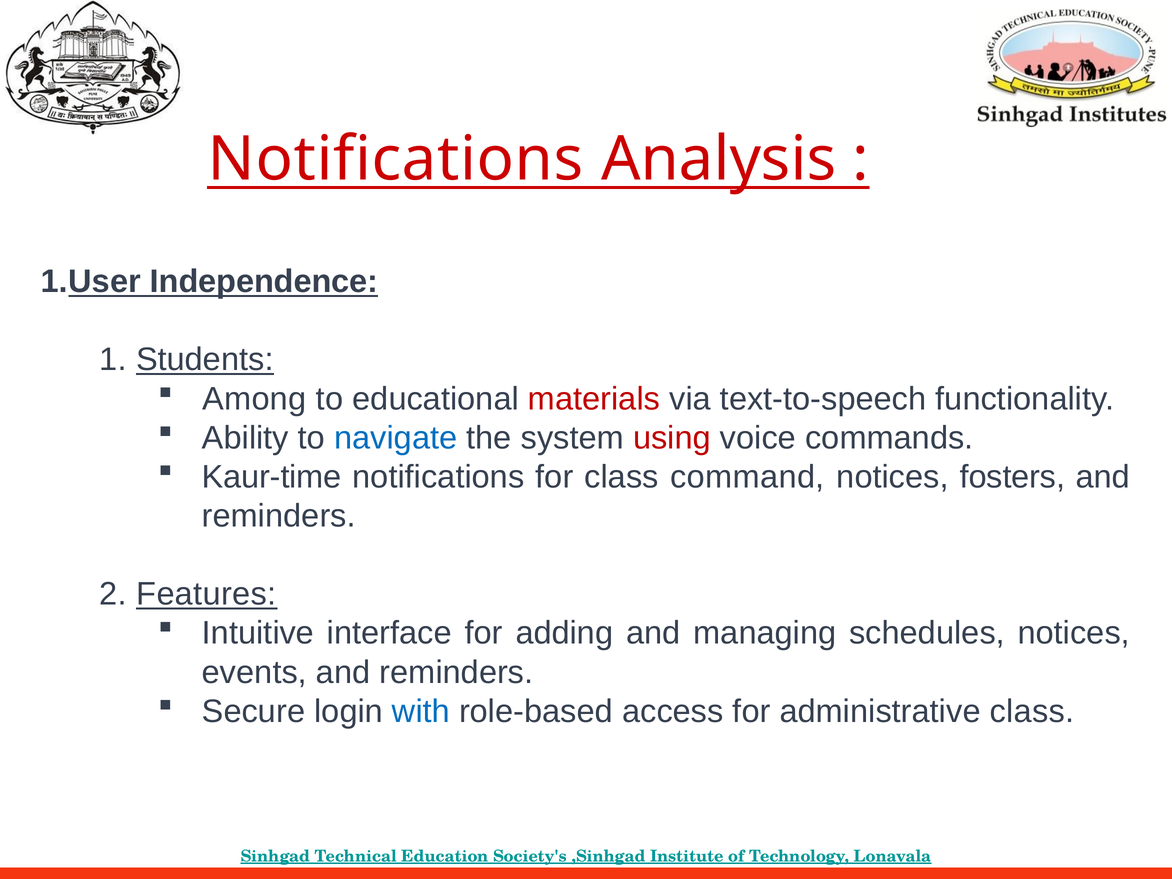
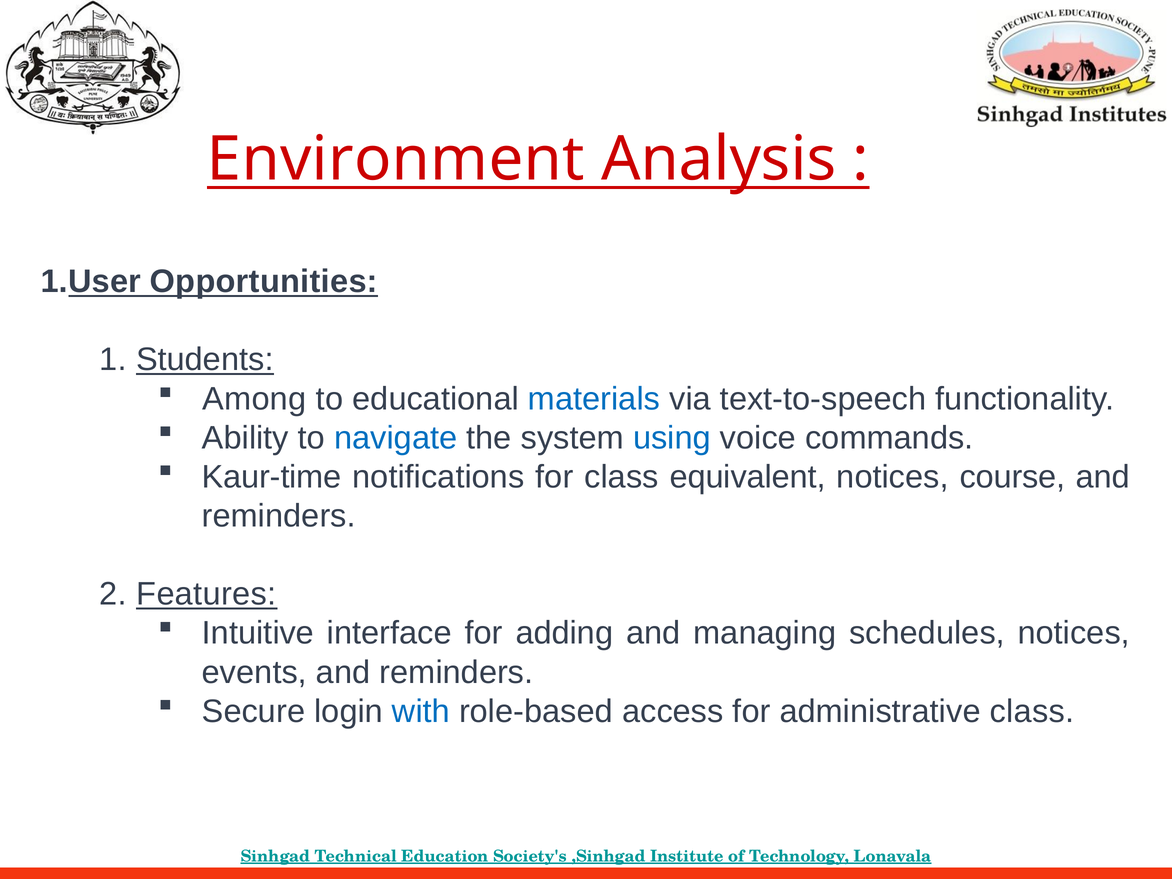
Notifications at (396, 159): Notifications -> Environment
Independence: Independence -> Opportunities
materials colour: red -> blue
using colour: red -> blue
command: command -> equivalent
fosters: fosters -> course
